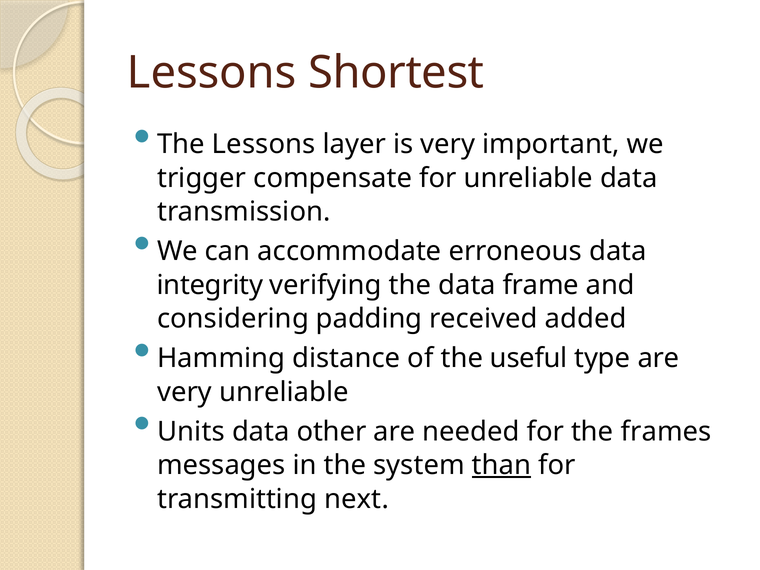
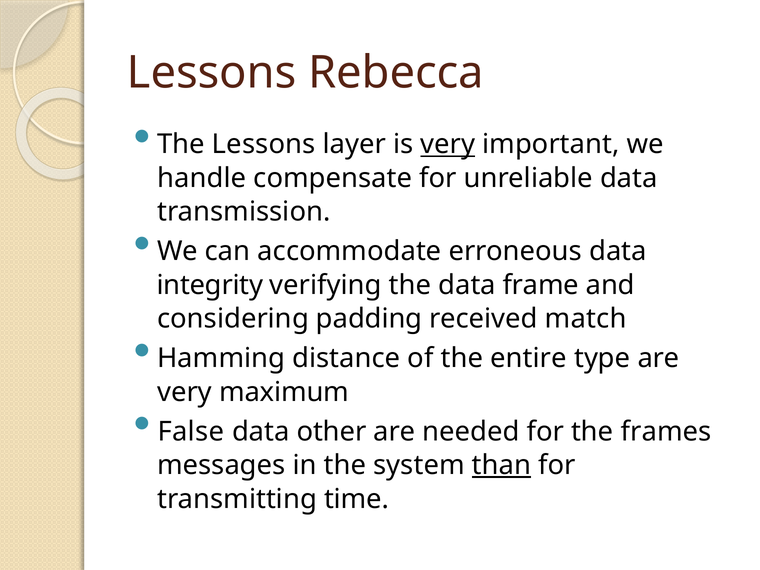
Shortest: Shortest -> Rebecca
very at (448, 144) underline: none -> present
trigger: trigger -> handle
added: added -> match
useful: useful -> entire
very unreliable: unreliable -> maximum
Units: Units -> False
next: next -> time
